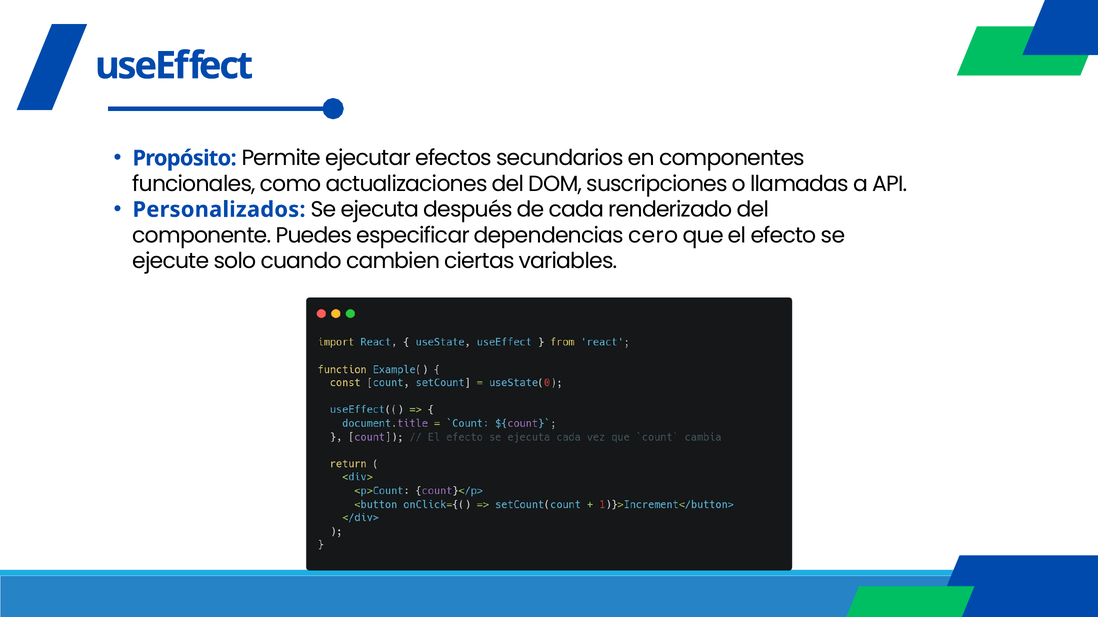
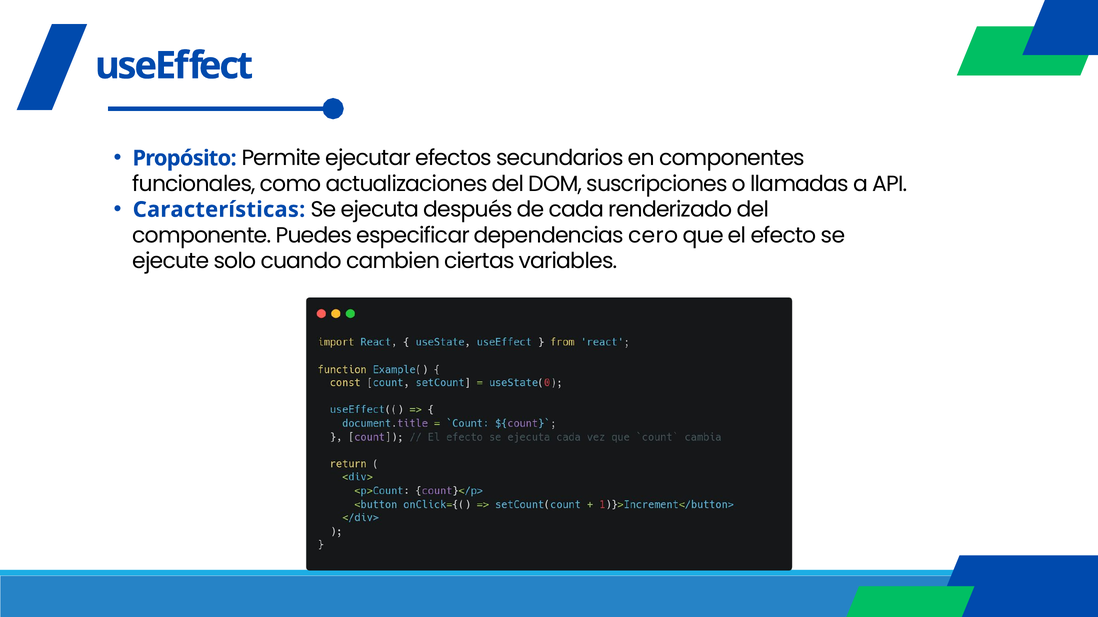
Personalizados: Personalizados -> Características
